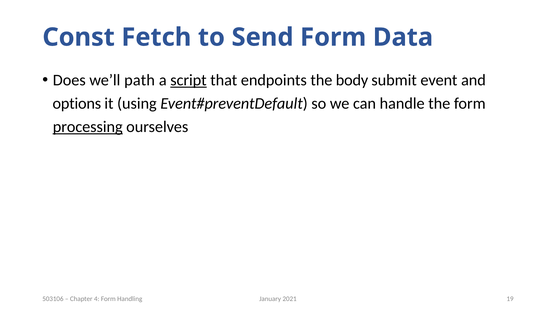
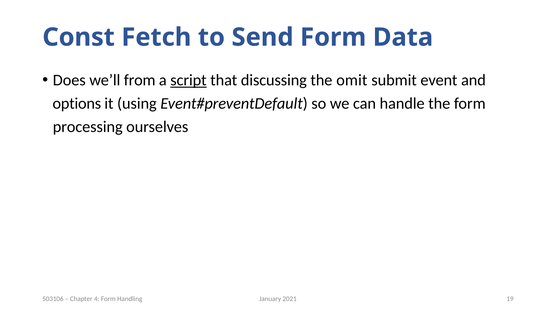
path: path -> from
endpoints: endpoints -> discussing
body: body -> omit
processing underline: present -> none
